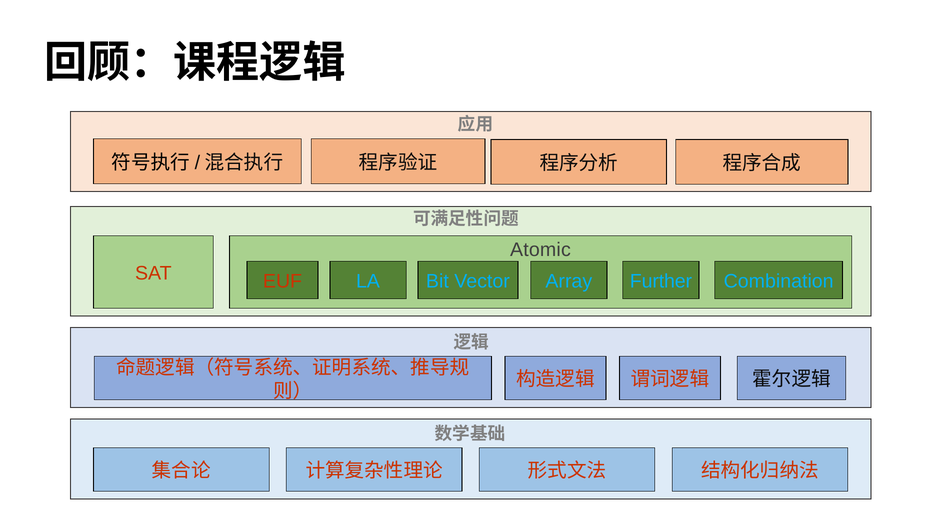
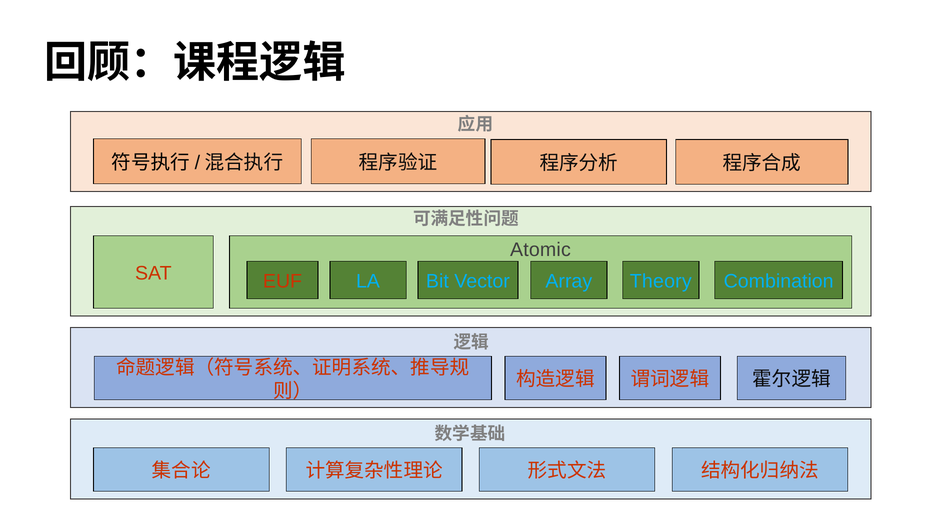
Further: Further -> Theory
